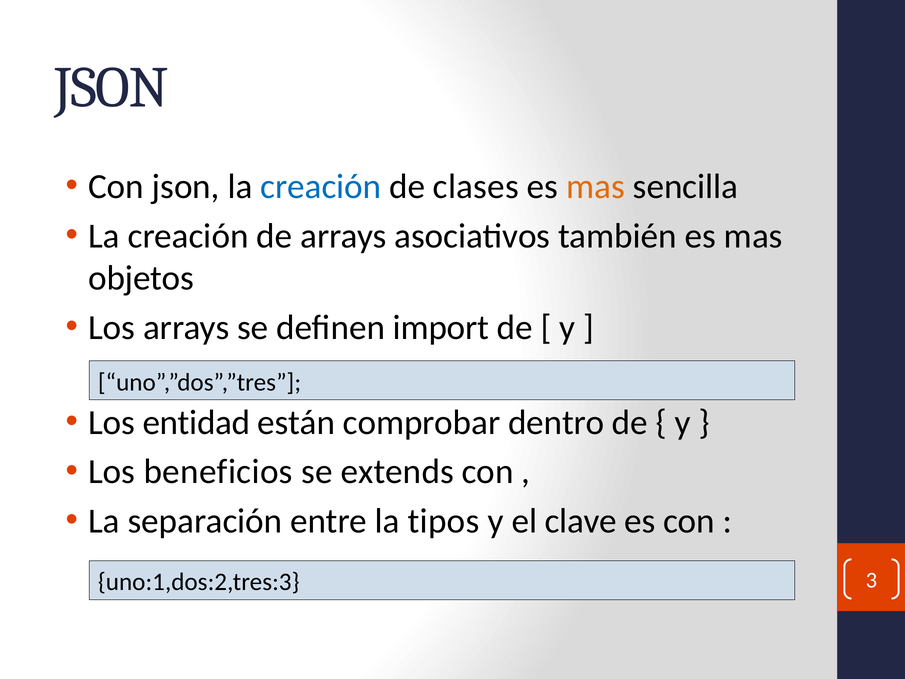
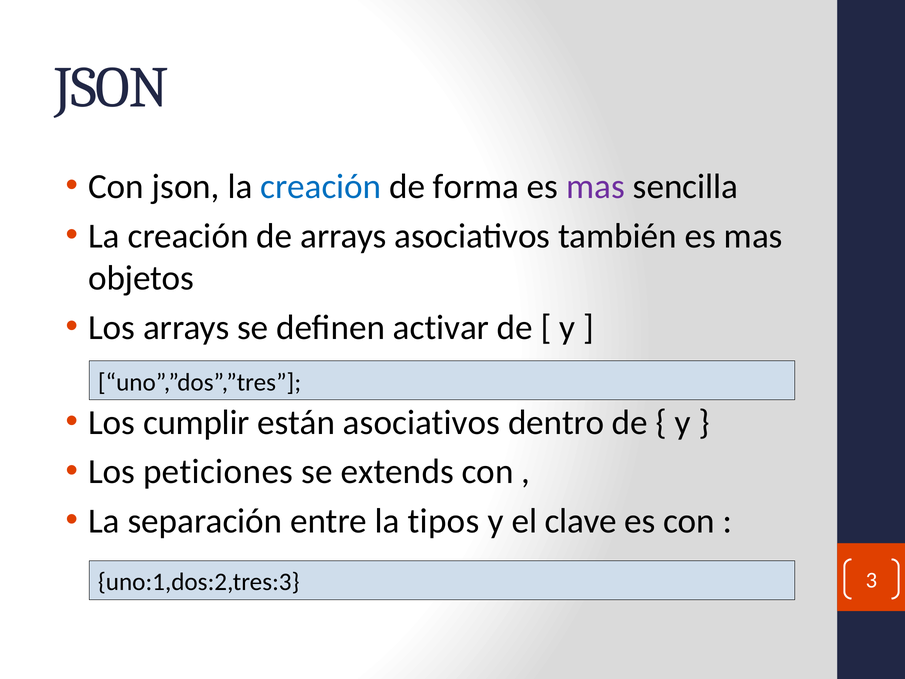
clases: clases -> forma
mas at (596, 186) colour: orange -> purple
import: import -> activar
entidad: entidad -> cumplir
están comprobar: comprobar -> asociativos
beneficios: beneficios -> peticiones
